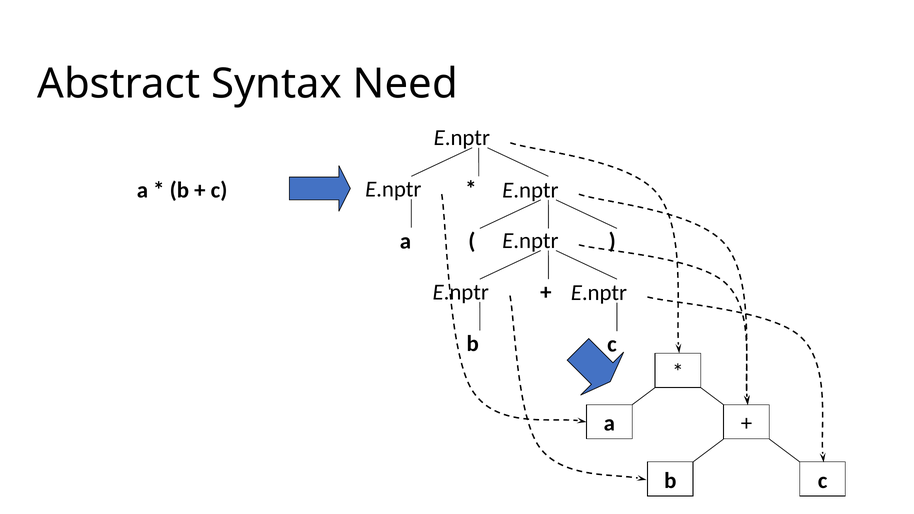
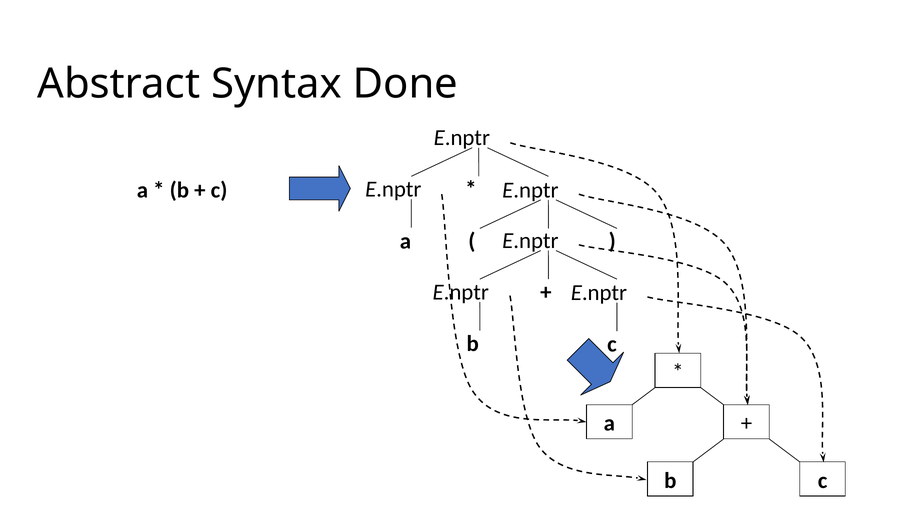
Need: Need -> Done
